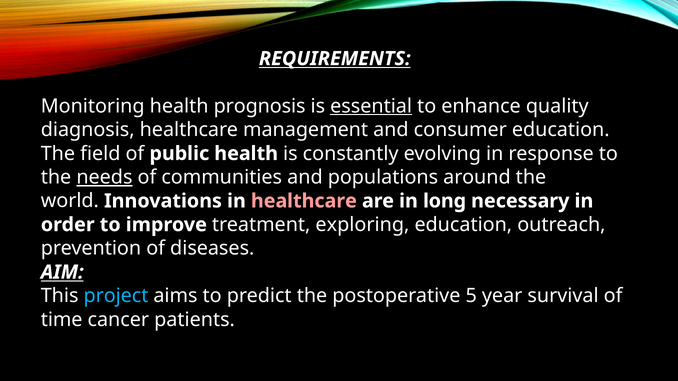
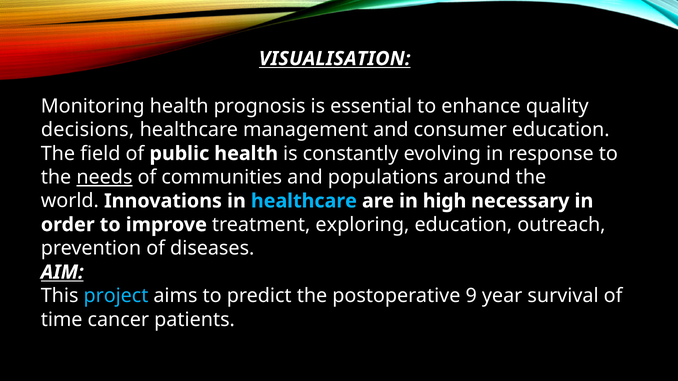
REQUIREMENTS: REQUIREMENTS -> VISUALISATION
essential underline: present -> none
diagnosis: diagnosis -> decisions
healthcare at (304, 201) colour: pink -> light blue
long: long -> high
5: 5 -> 9
